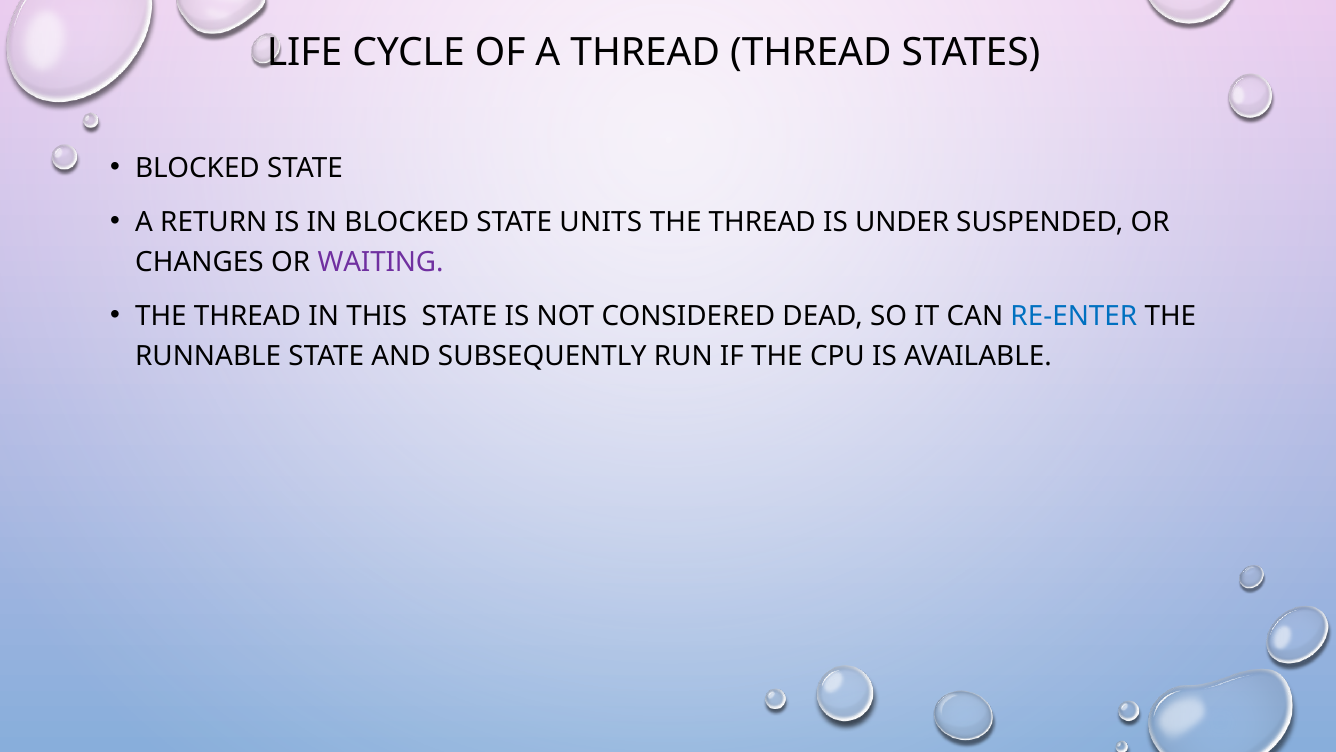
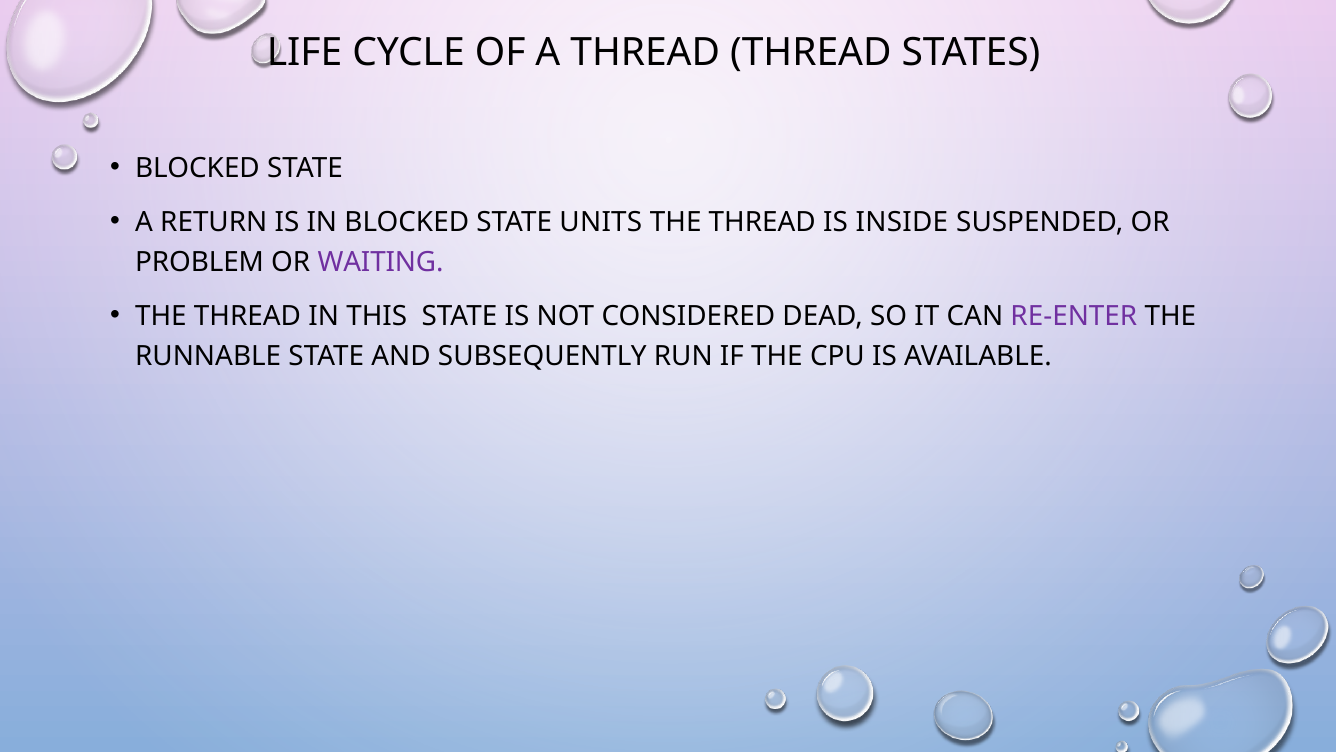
UNDER: UNDER -> INSIDE
CHANGES: CHANGES -> PROBLEM
RE-ENTER colour: blue -> purple
